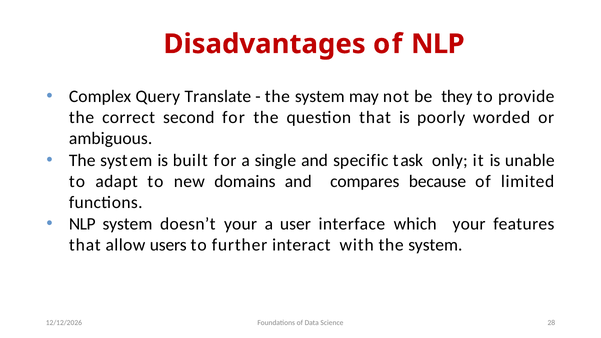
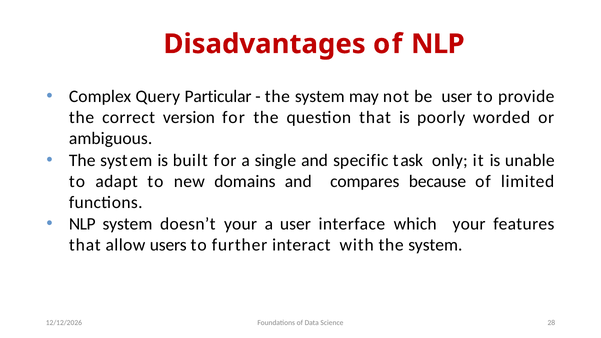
Translate: Translate -> Particular
be they: they -> user
second: second -> version
